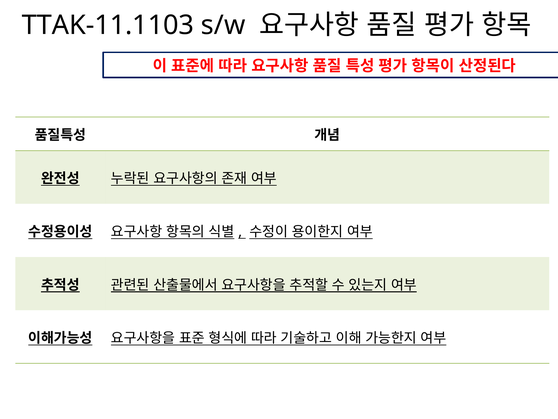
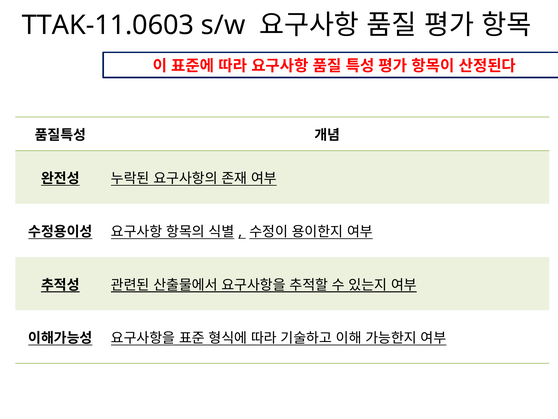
TTAK-11.1103: TTAK-11.1103 -> TTAK-11.0603
